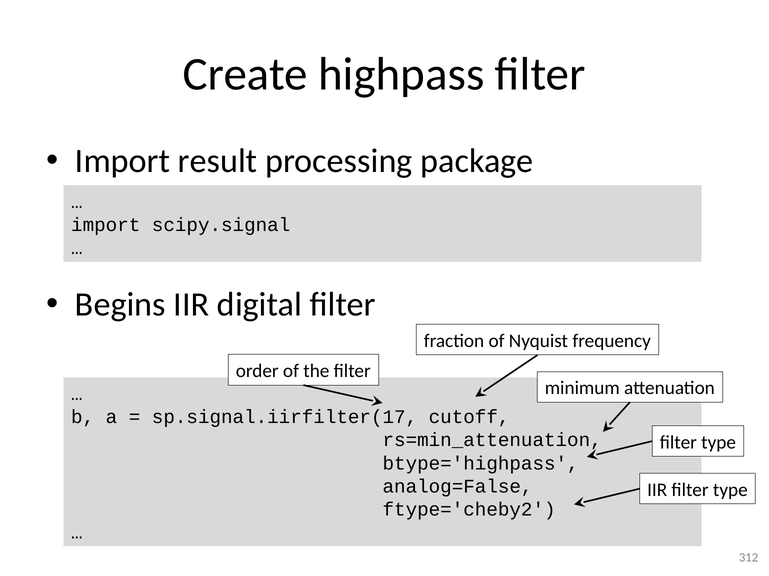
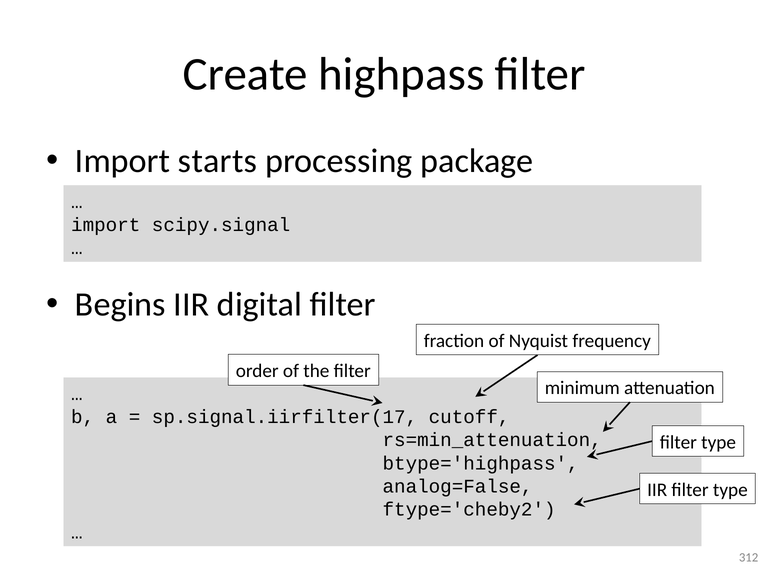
result: result -> starts
